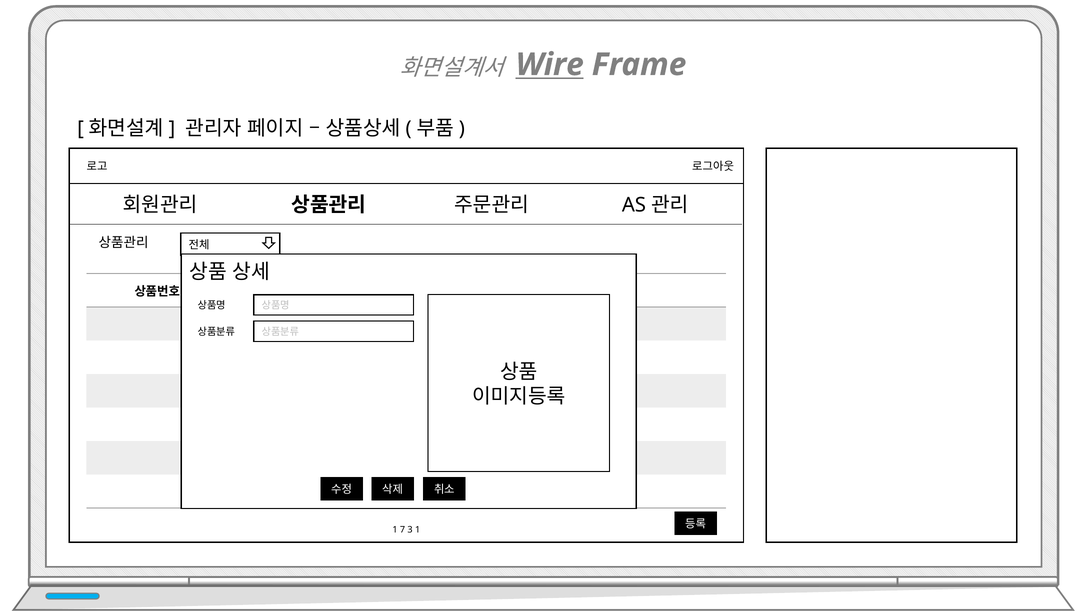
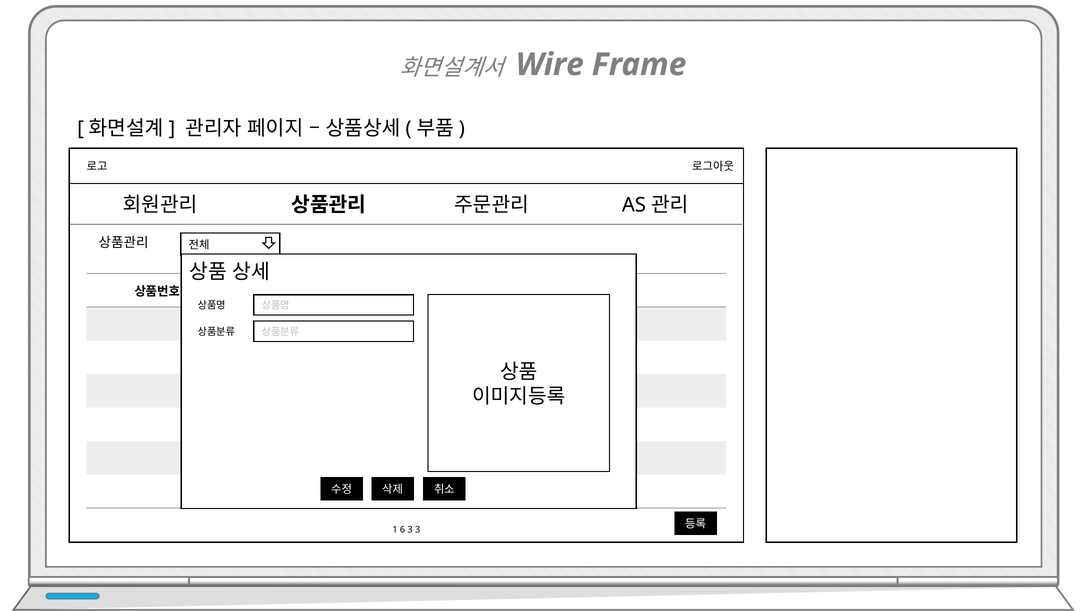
Wire underline: present -> none
7: 7 -> 6
3 1: 1 -> 3
